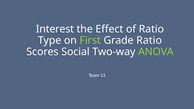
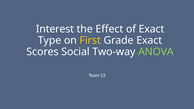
of Ratio: Ratio -> Exact
First colour: light green -> yellow
Grade Ratio: Ratio -> Exact
